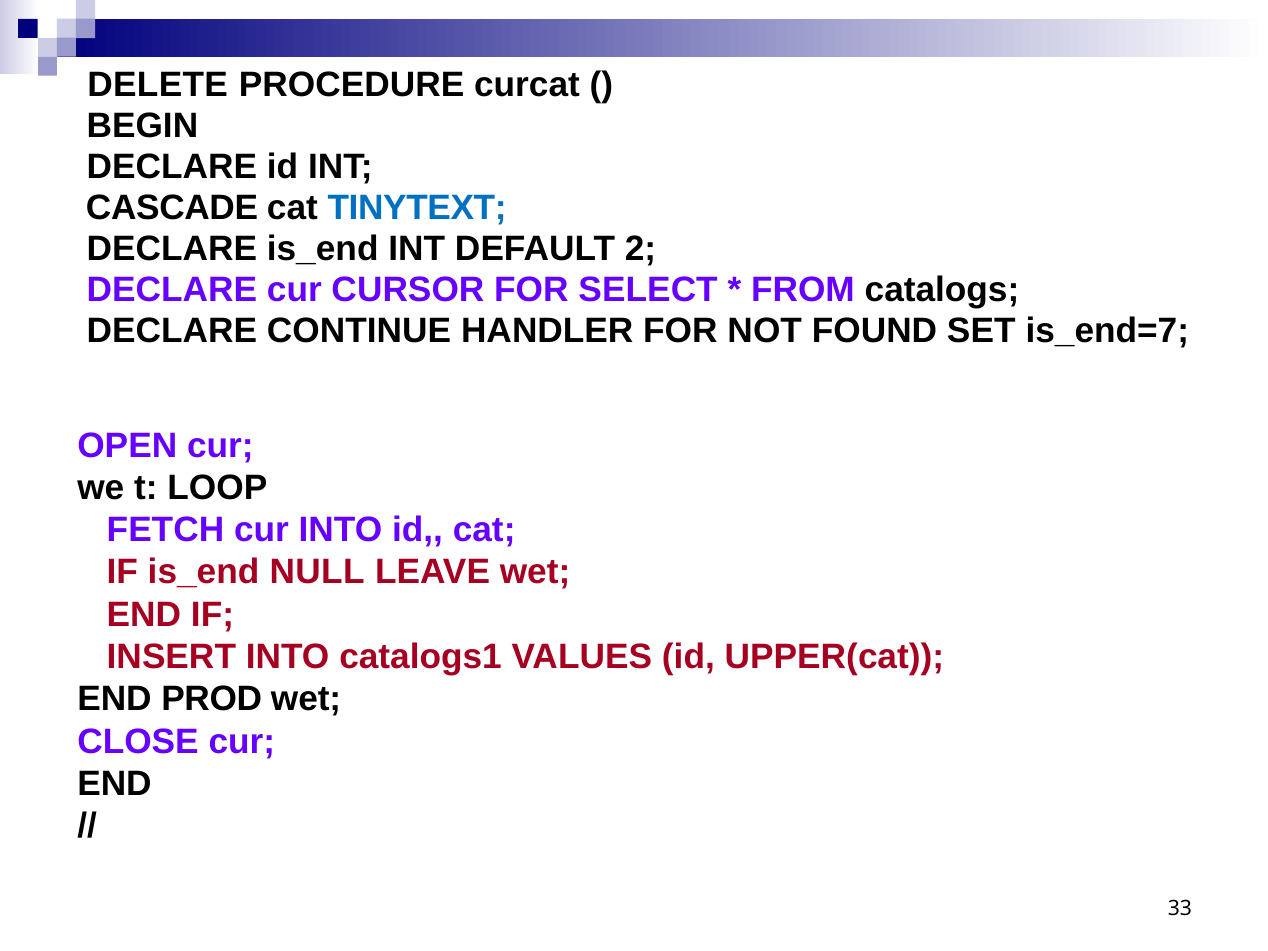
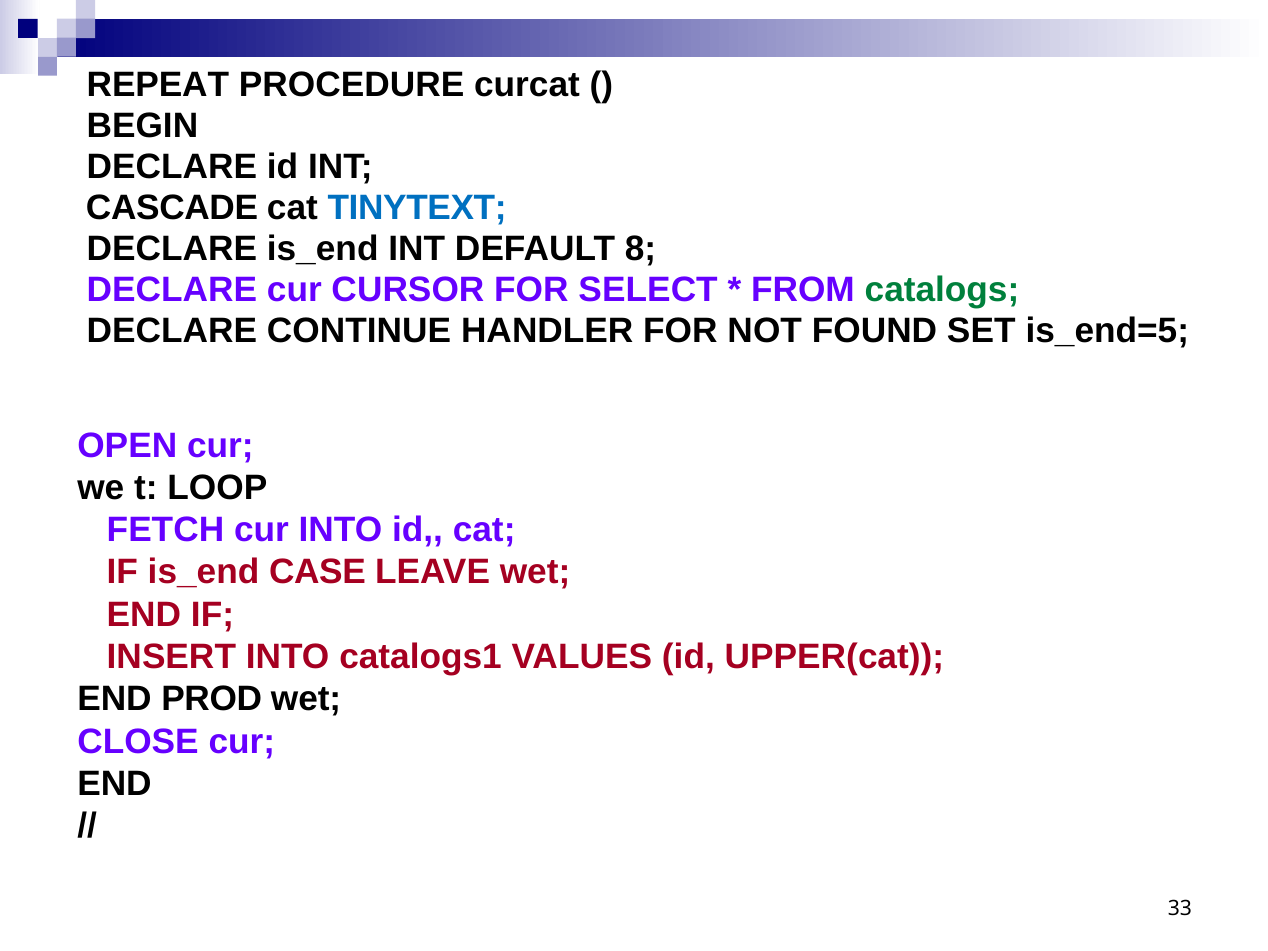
DELETE: DELETE -> REPEAT
2: 2 -> 8
catalogs colour: black -> green
is_end=7: is_end=7 -> is_end=5
NULL: NULL -> CASE
